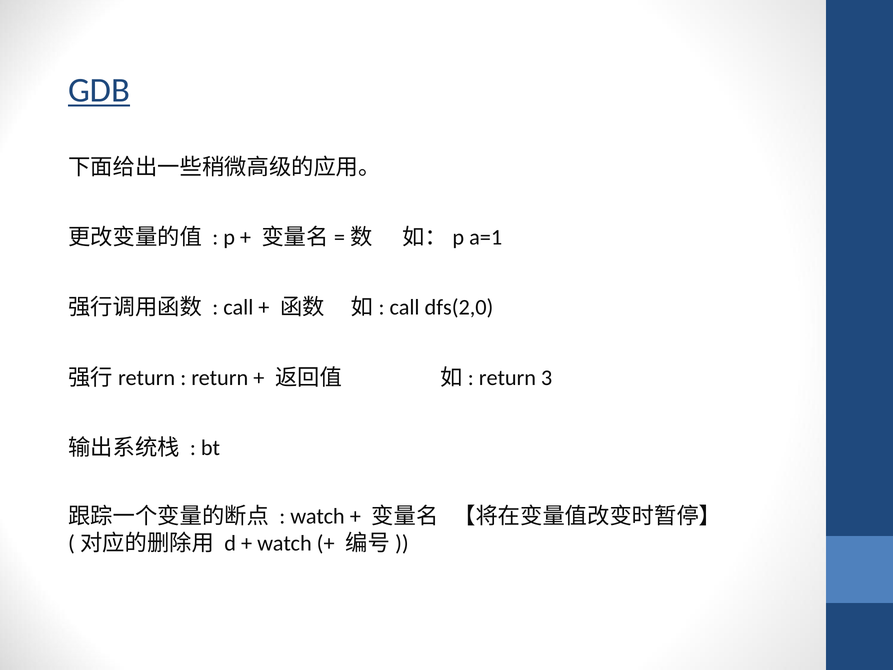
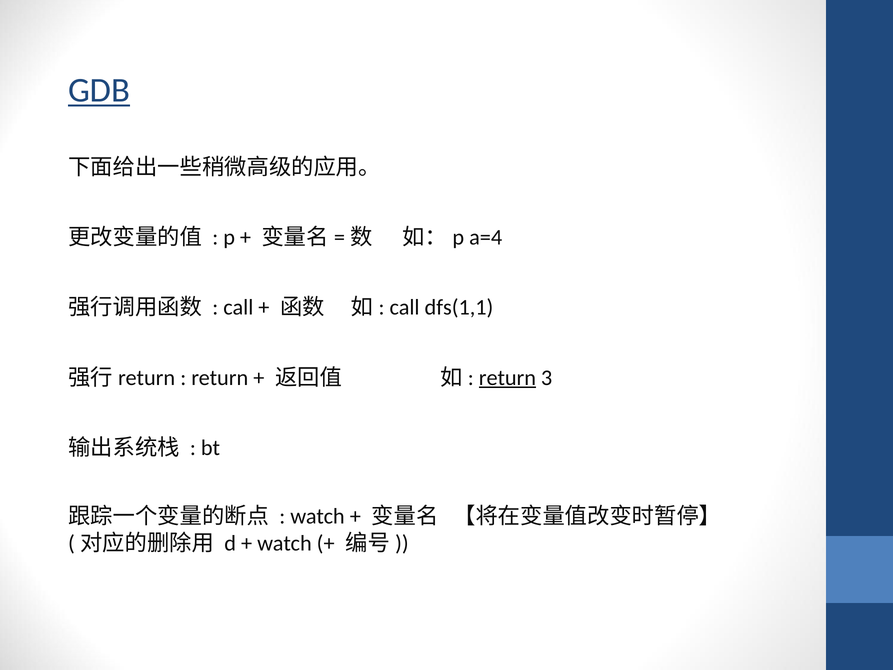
a=1: a=1 -> a=4
dfs(2,0: dfs(2,0 -> dfs(1,1
return at (507, 378) underline: none -> present
